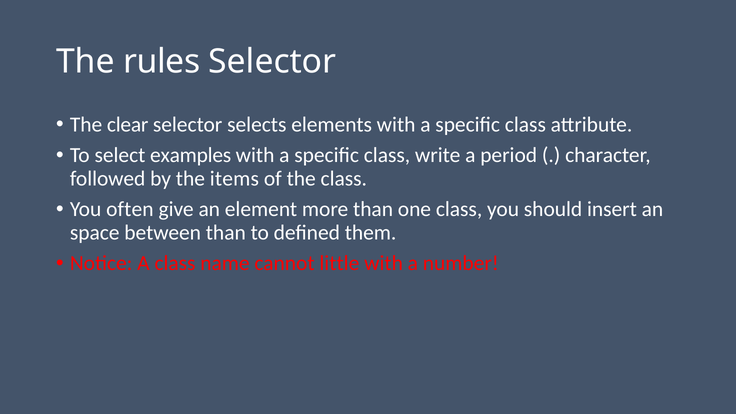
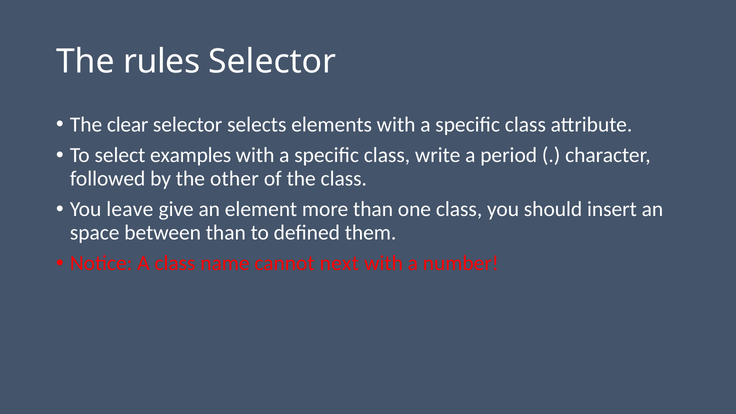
items: items -> other
often: often -> leave
little: little -> next
